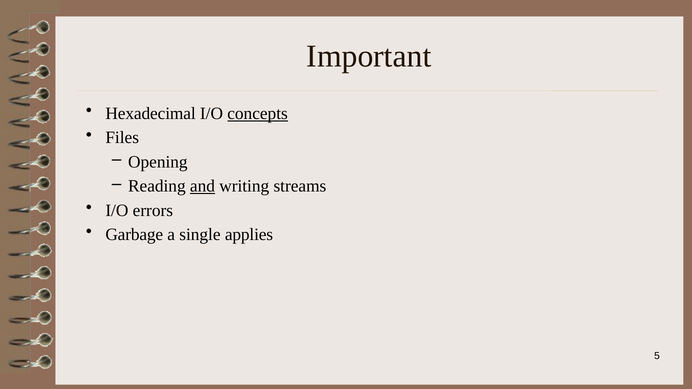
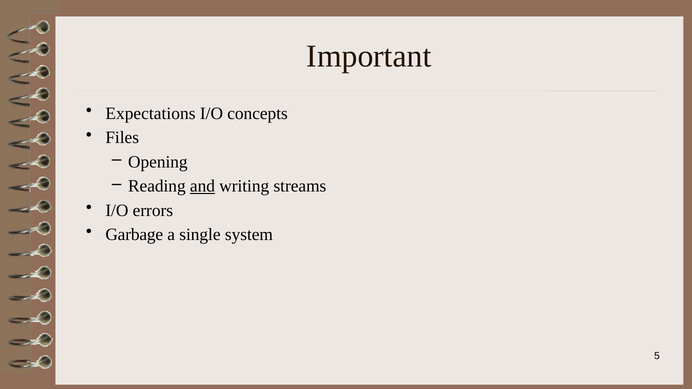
Hexadecimal: Hexadecimal -> Expectations
concepts underline: present -> none
applies: applies -> system
